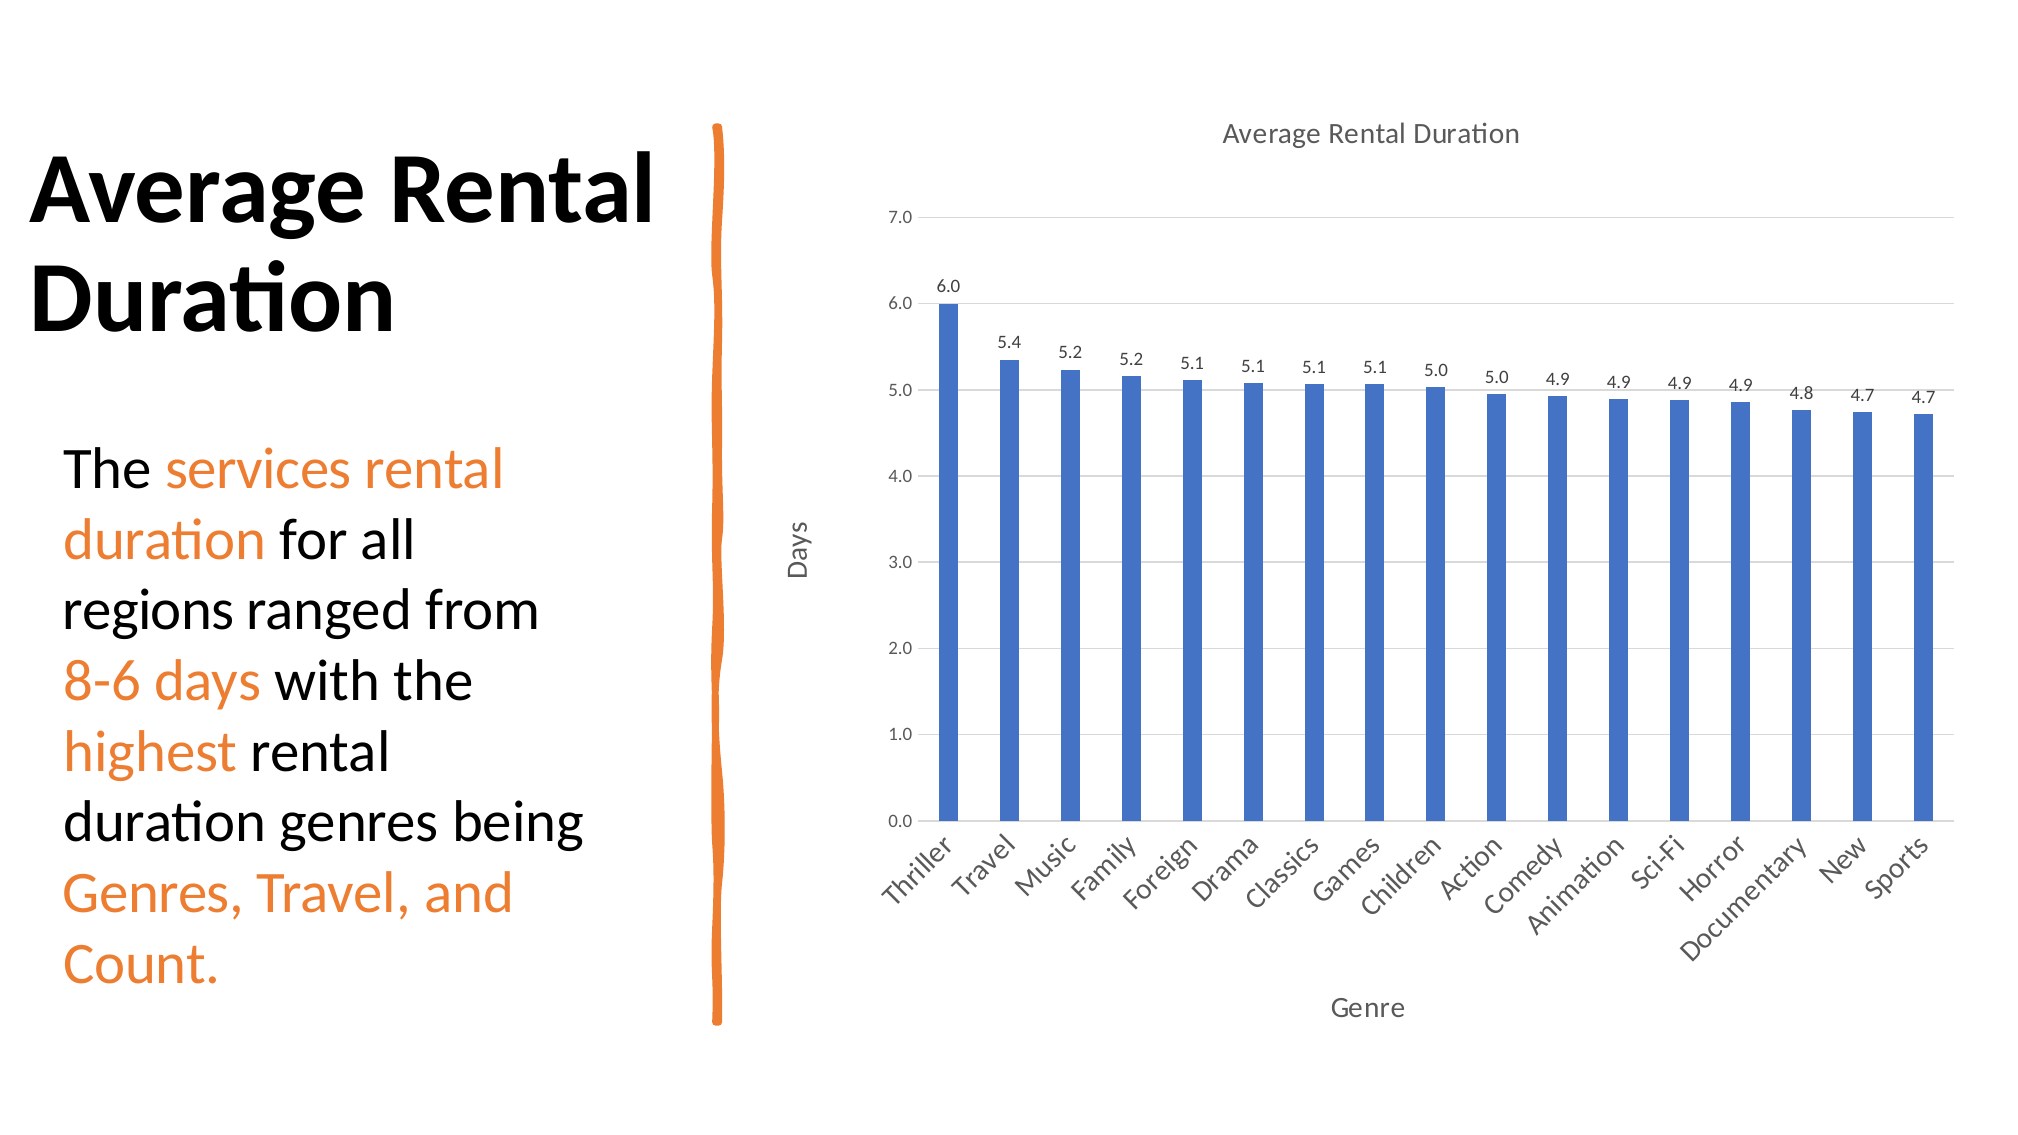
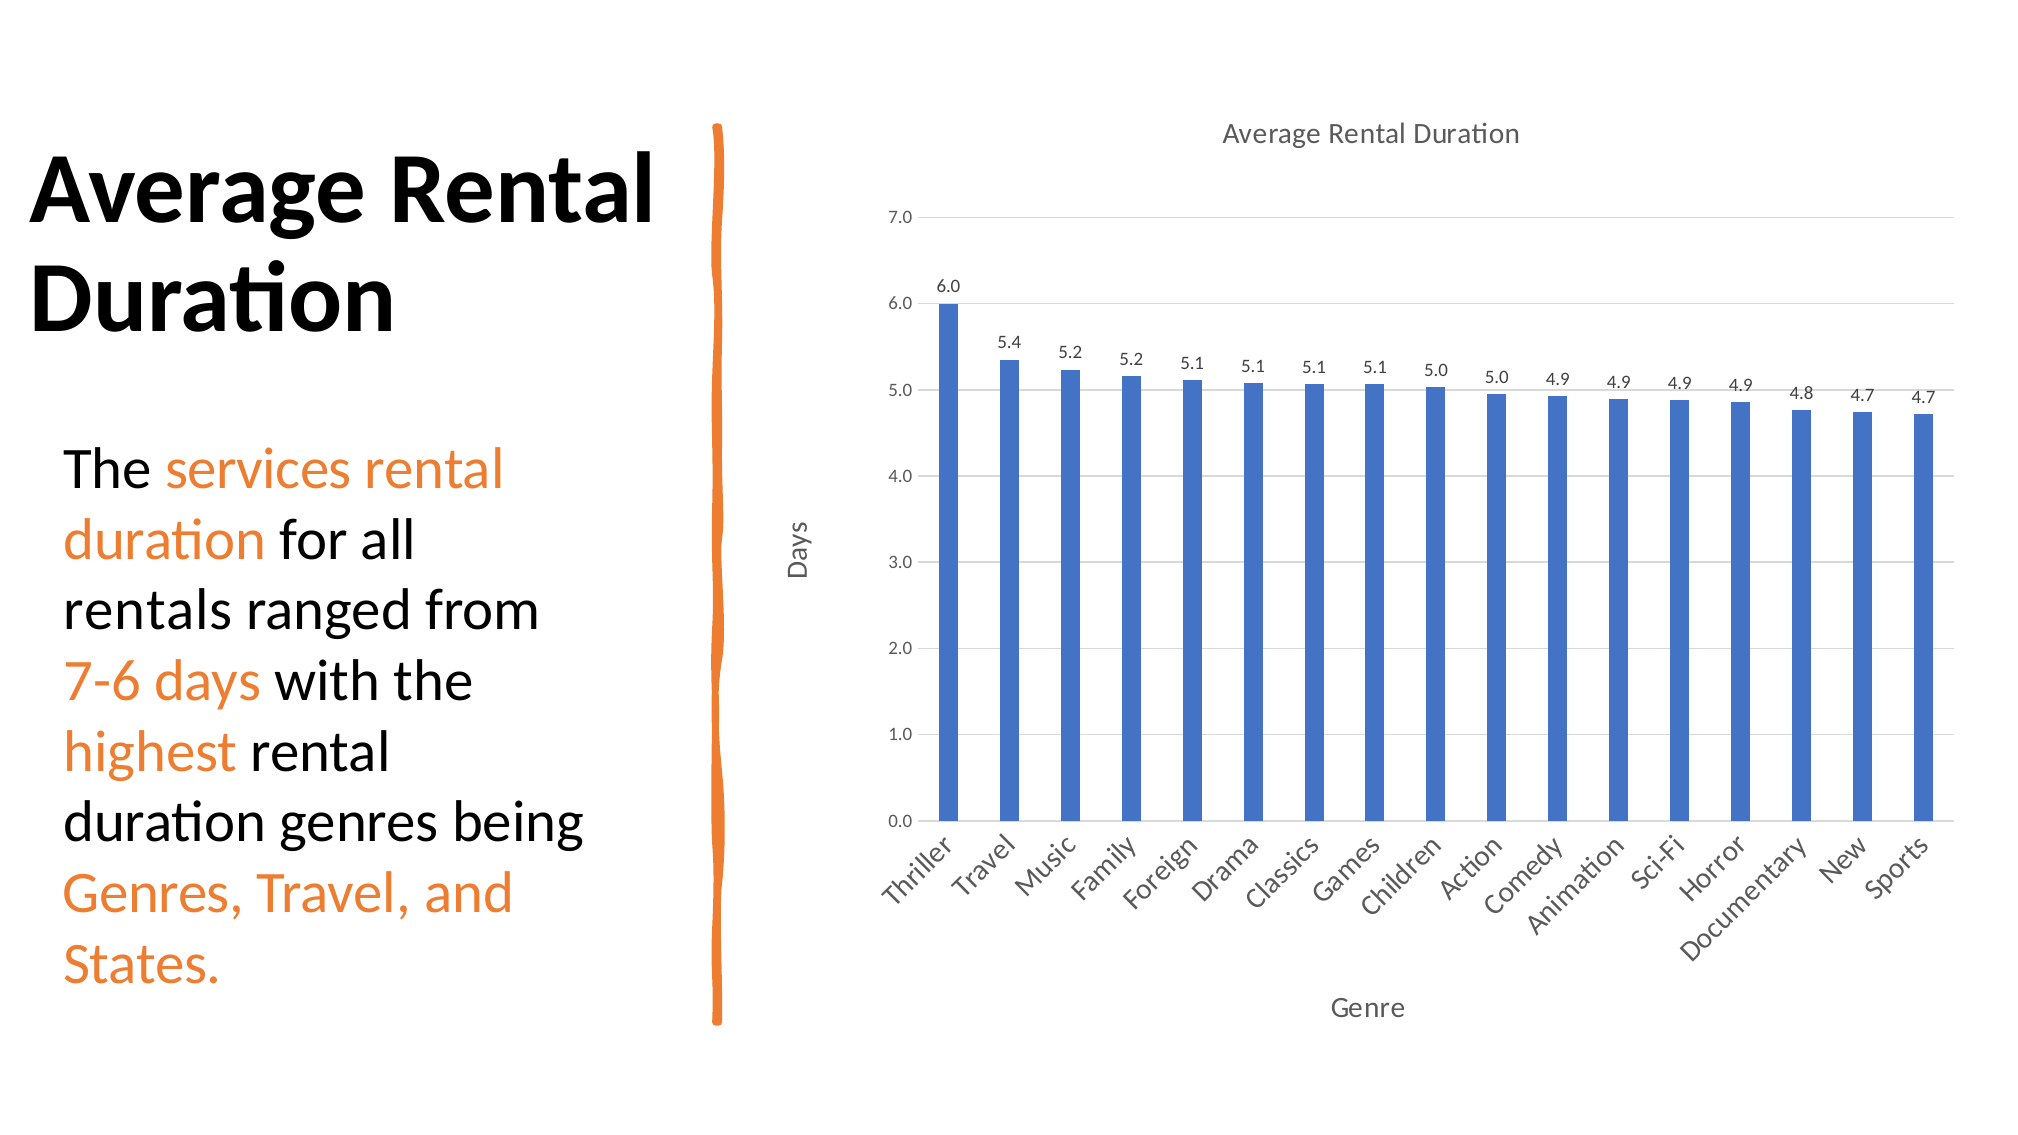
regions: regions -> rentals
8-6: 8-6 -> 7-6
Count: Count -> States
